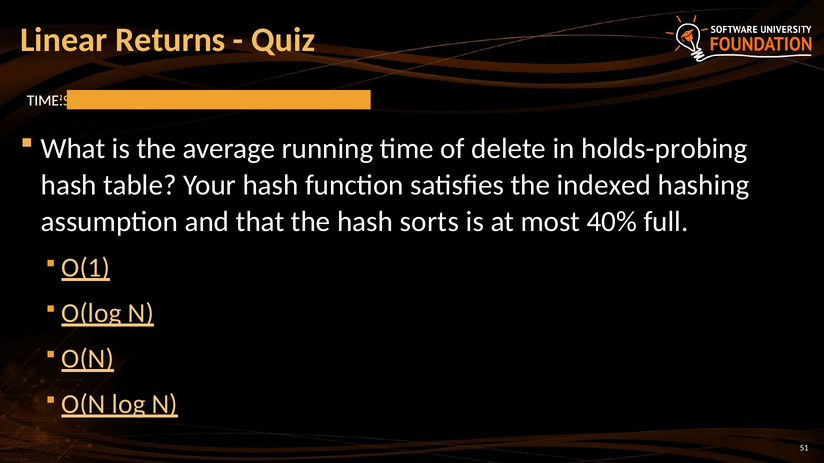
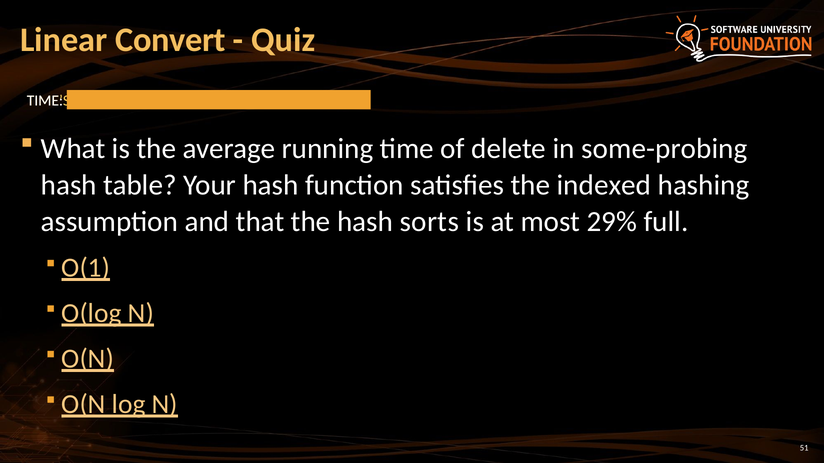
Returns: Returns -> Convert
holds-probing: holds-probing -> some-probing
40%: 40% -> 29%
